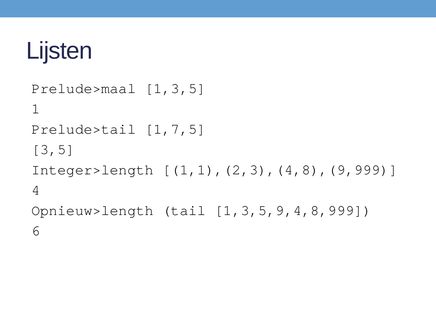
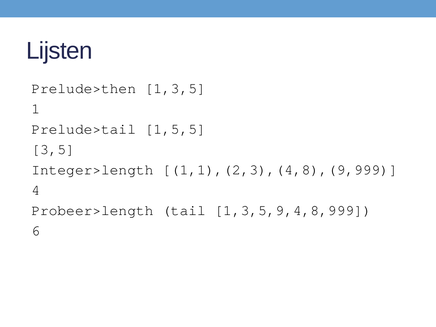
Prelude>maal: Prelude>maal -> Prelude>then
1,7,5: 1,7,5 -> 1,5,5
Opnieuw>length: Opnieuw>length -> Probeer>length
